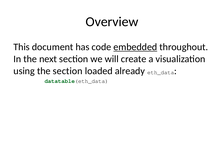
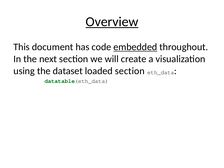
Overview underline: none -> present
the section: section -> dataset
loaded already: already -> section
